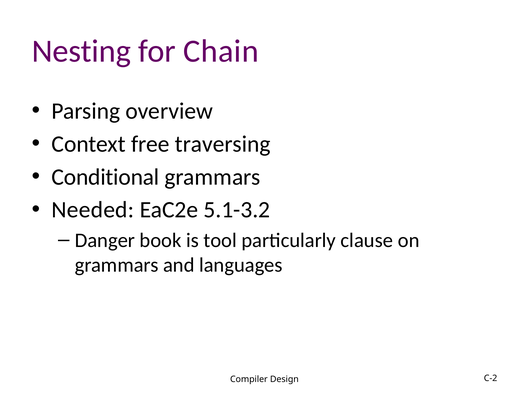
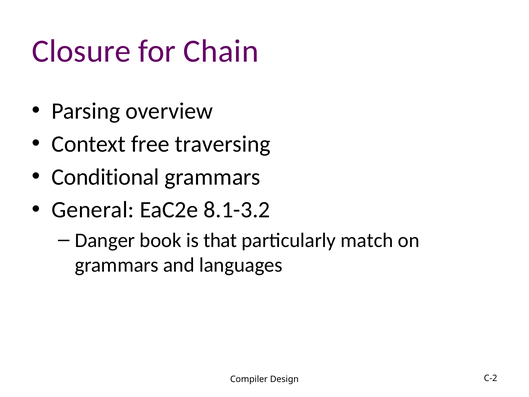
Nesting: Nesting -> Closure
Needed: Needed -> General
5.1-3.2: 5.1-3.2 -> 8.1-3.2
tool: tool -> that
clause: clause -> match
